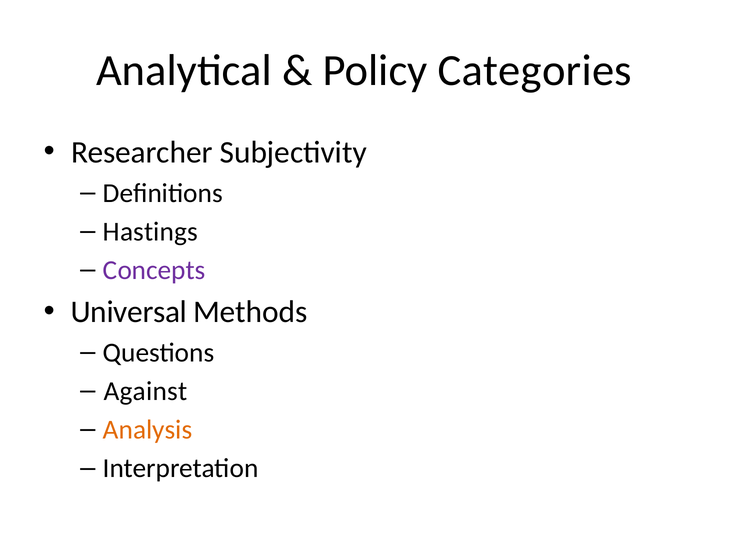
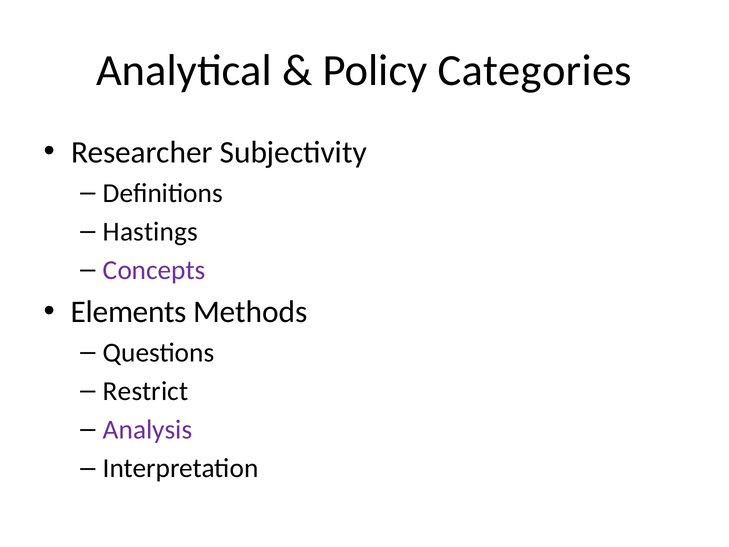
Universal: Universal -> Elements
Against: Against -> Restrict
Analysis colour: orange -> purple
